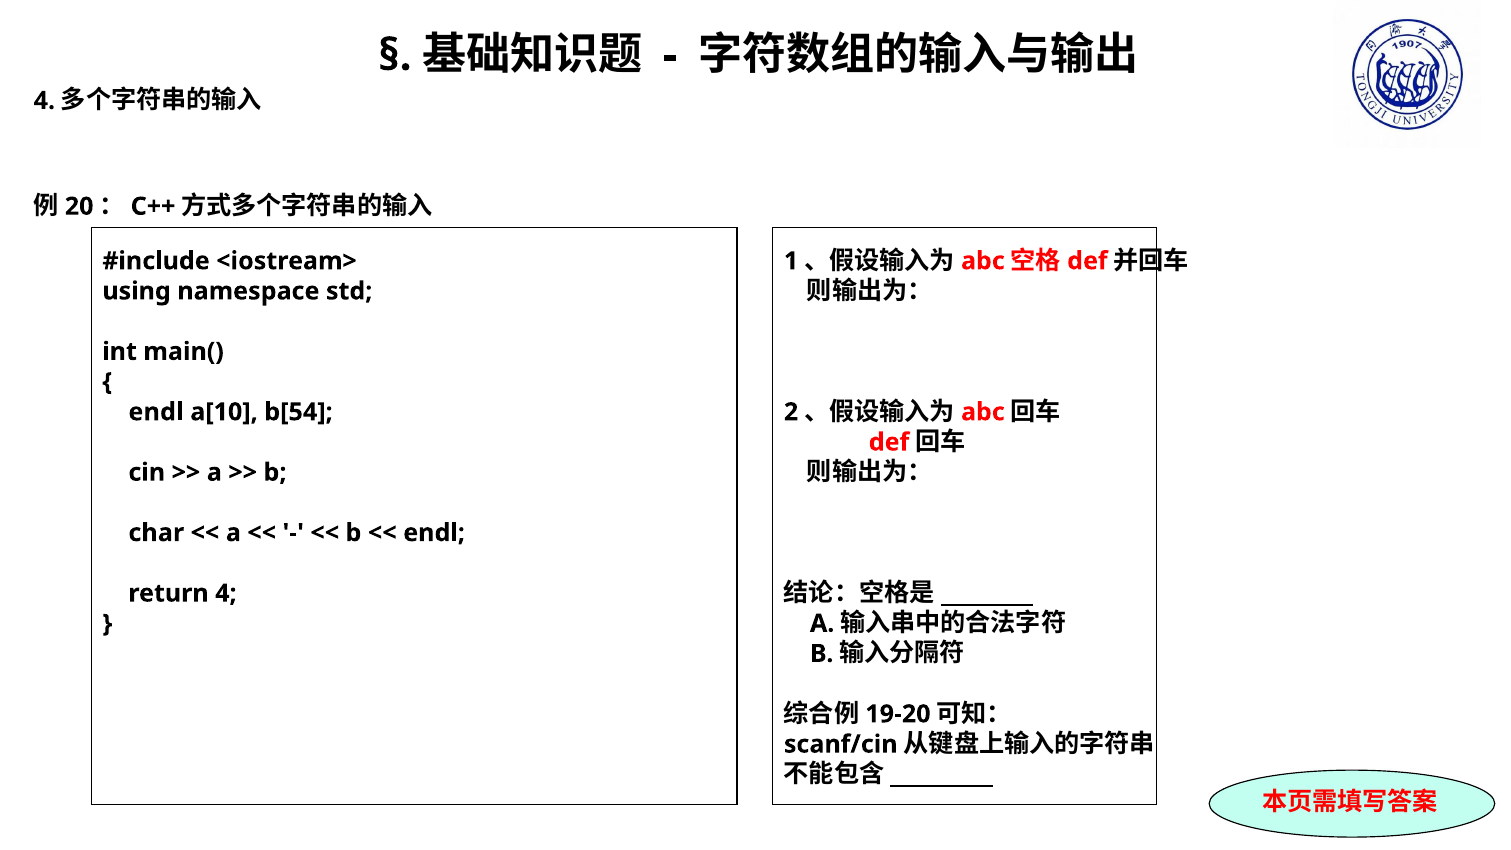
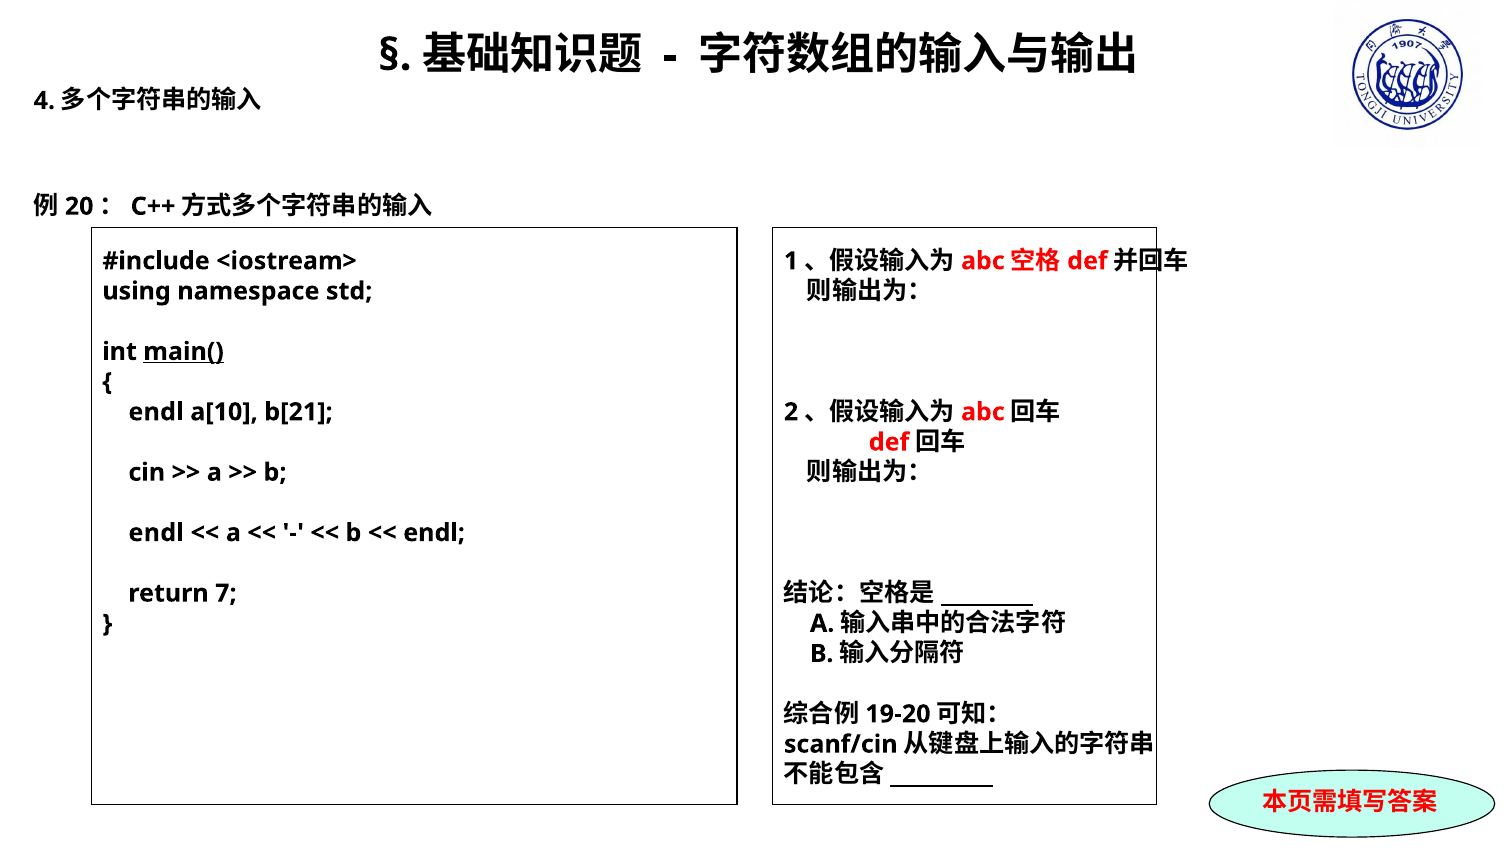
main( underline: none -> present
b[54: b[54 -> b[21
char at (156, 533): char -> endl
return 4: 4 -> 7
